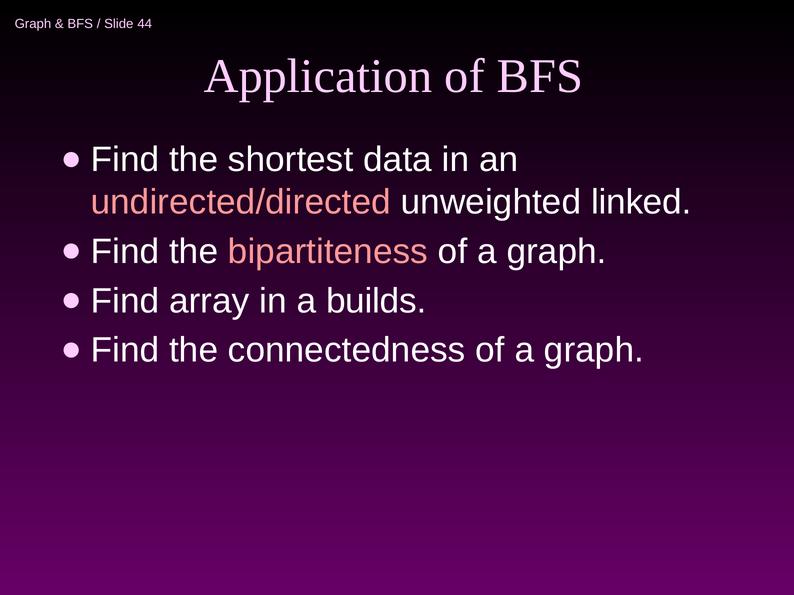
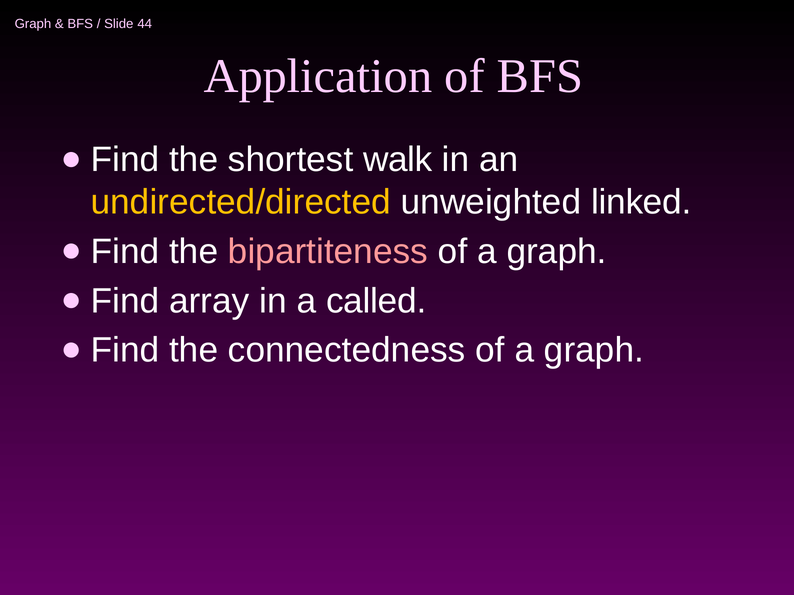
data: data -> walk
undirected/directed colour: pink -> yellow
builds: builds -> called
